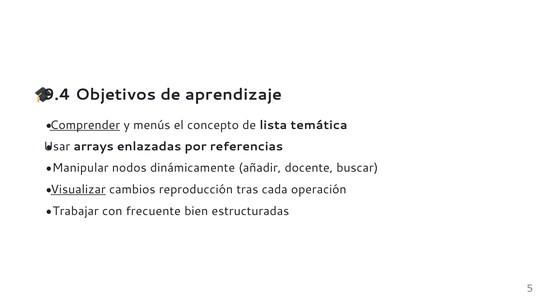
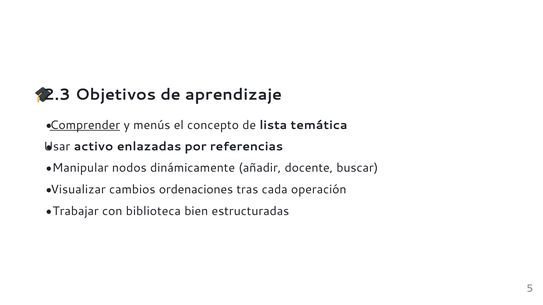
9.4: 9.4 -> 2.3
arrays: arrays -> activo
Visualizar underline: present -> none
reproducción: reproducción -> ordenaciones
frecuente: frecuente -> biblioteca
